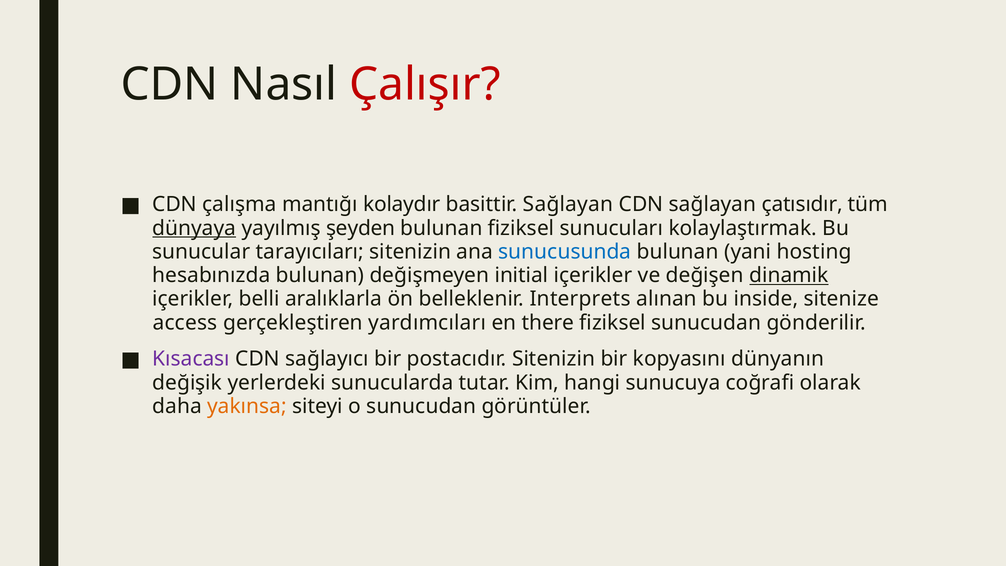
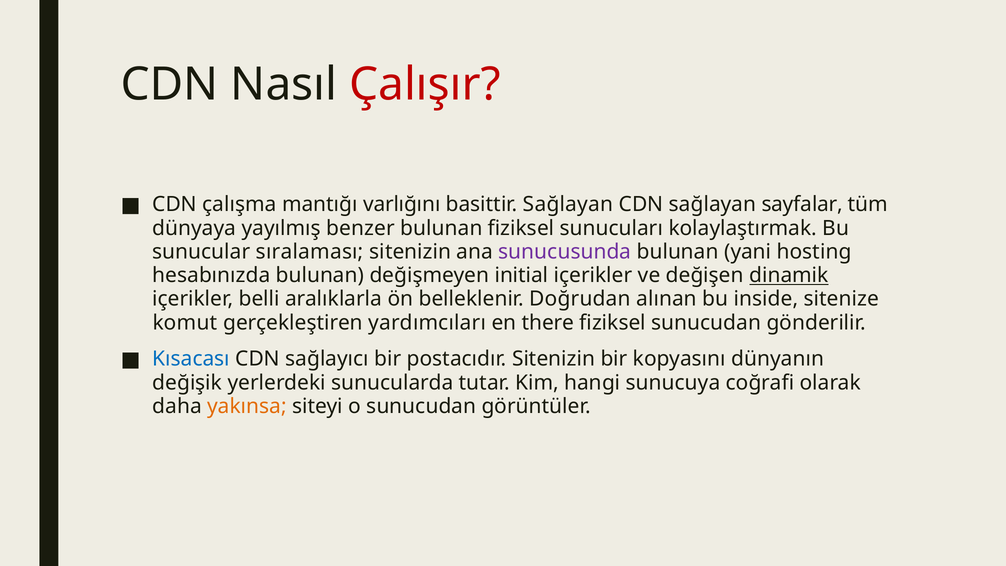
kolaydır: kolaydır -> varlığını
çatısıdır: çatısıdır -> sayfalar
dünyaya underline: present -> none
şeyden: şeyden -> benzer
tarayıcıları: tarayıcıları -> sıralaması
sunucusunda colour: blue -> purple
Interprets: Interprets -> Doğrudan
access: access -> komut
Kısacası colour: purple -> blue
